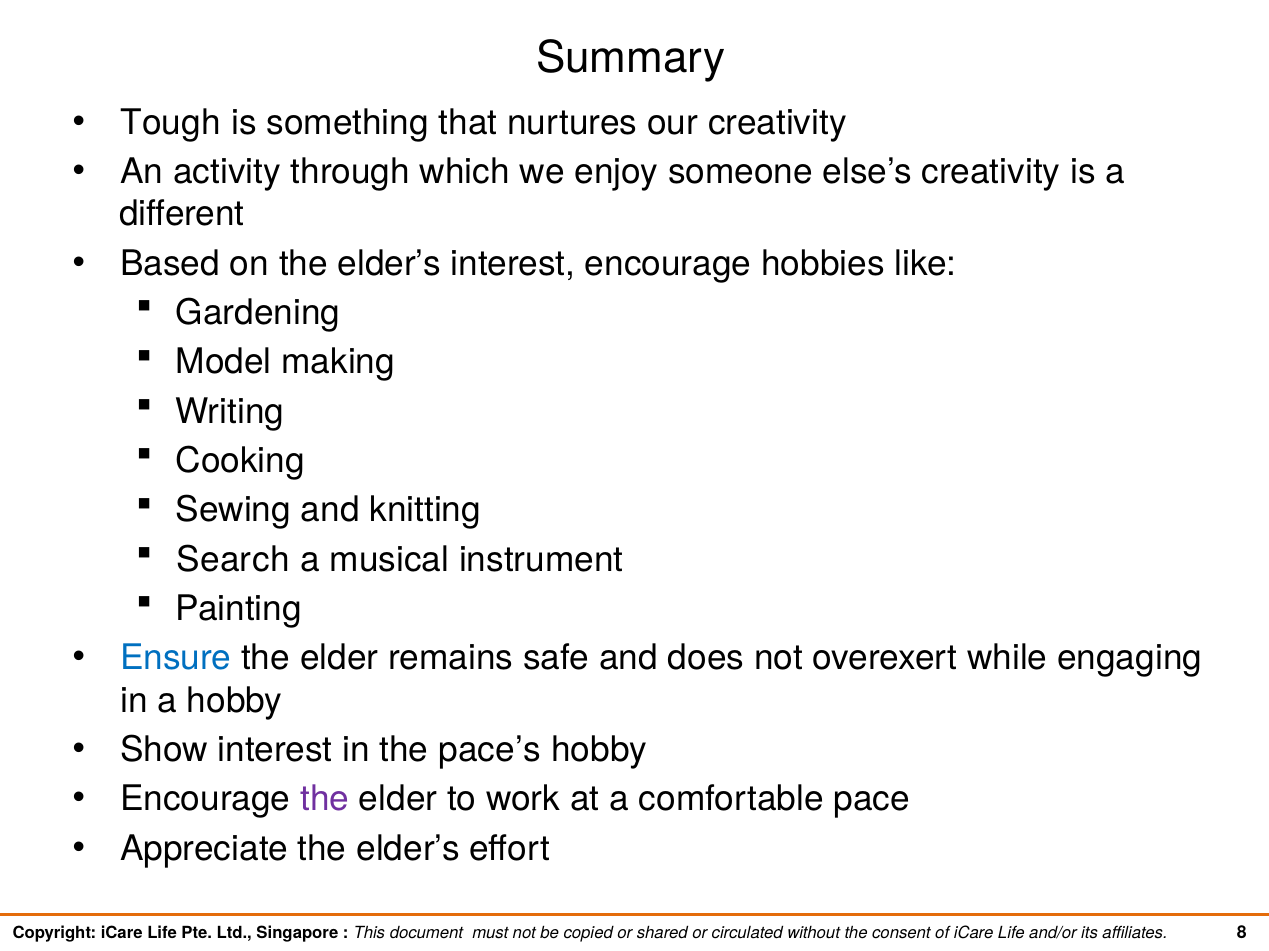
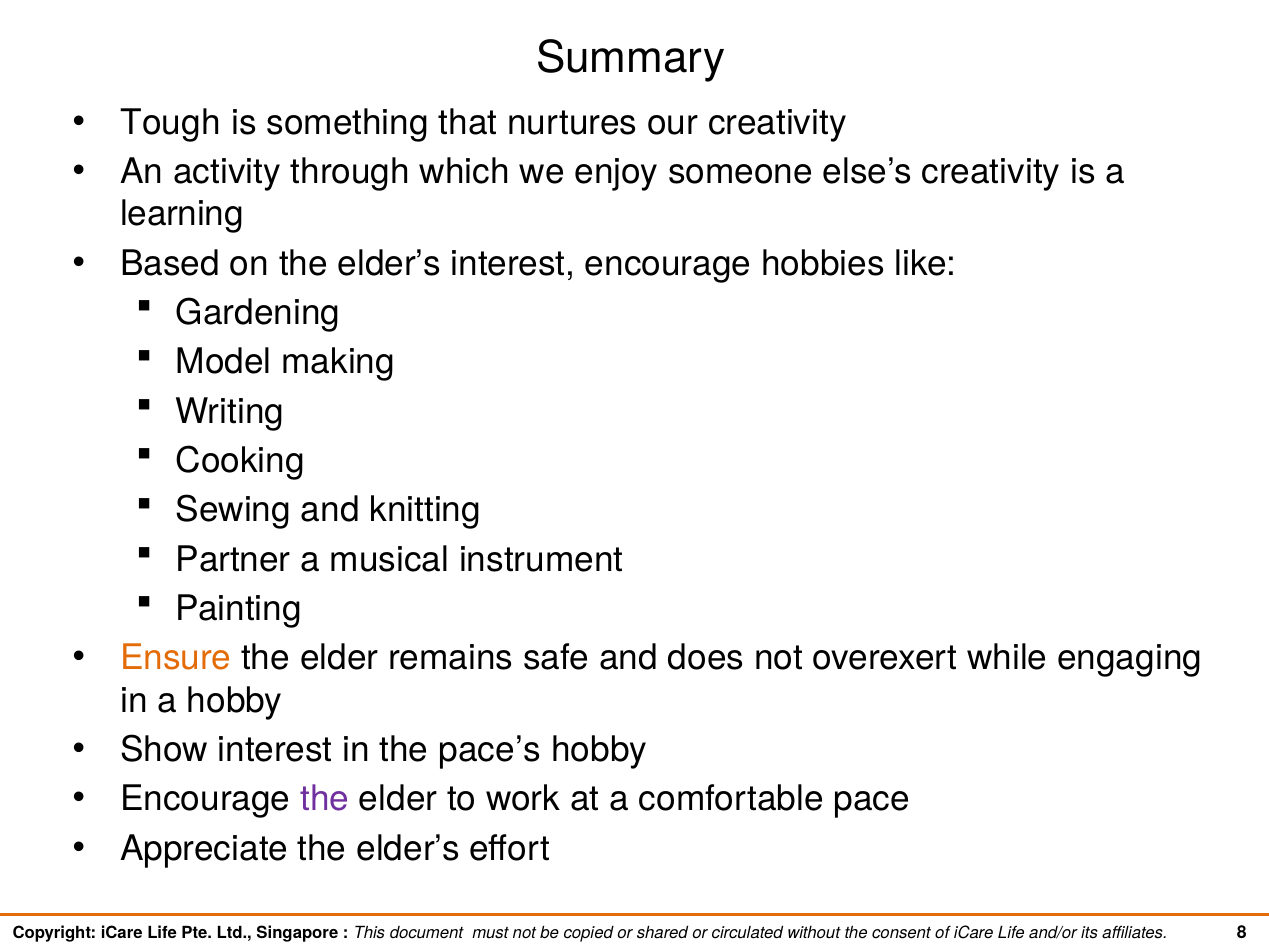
different: different -> learning
Search: Search -> Partner
Ensure colour: blue -> orange
